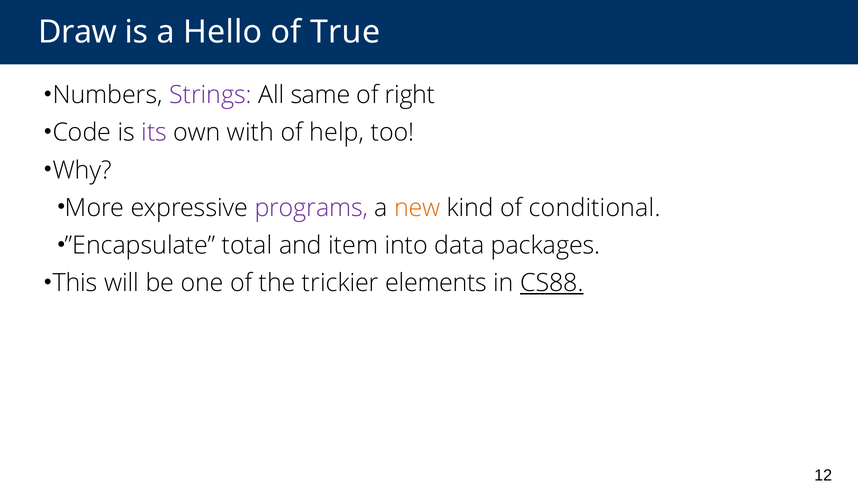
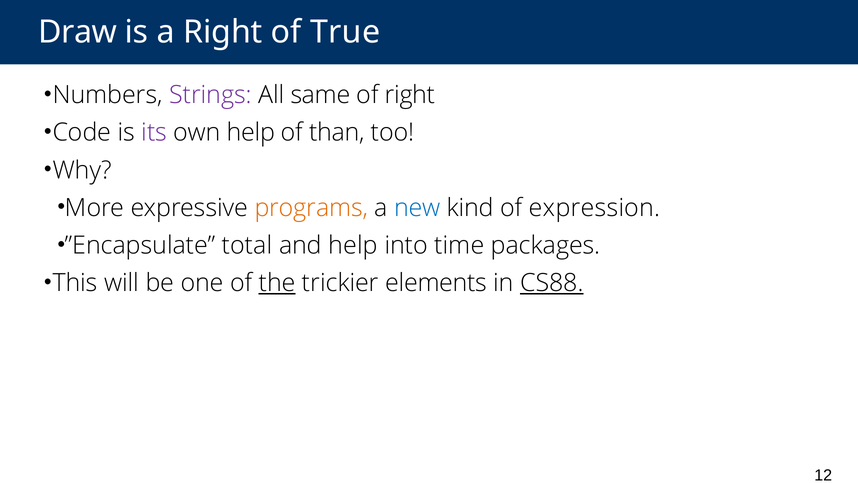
a Hello: Hello -> Right
own with: with -> help
help: help -> than
programs colour: purple -> orange
new colour: orange -> blue
conditional: conditional -> expression
and item: item -> help
data: data -> time
the underline: none -> present
